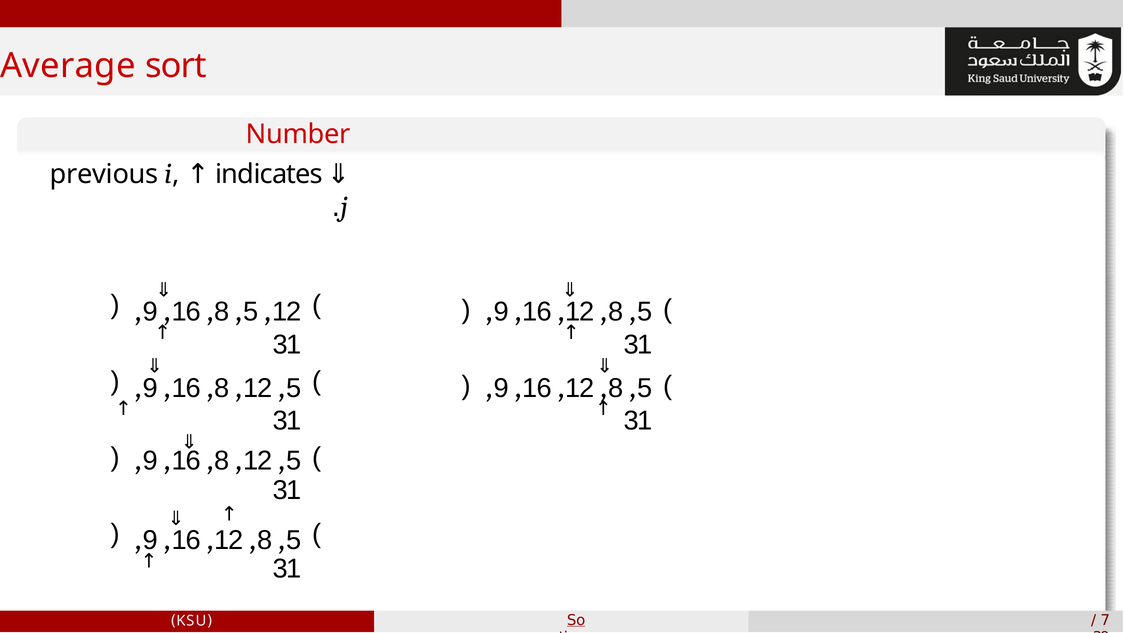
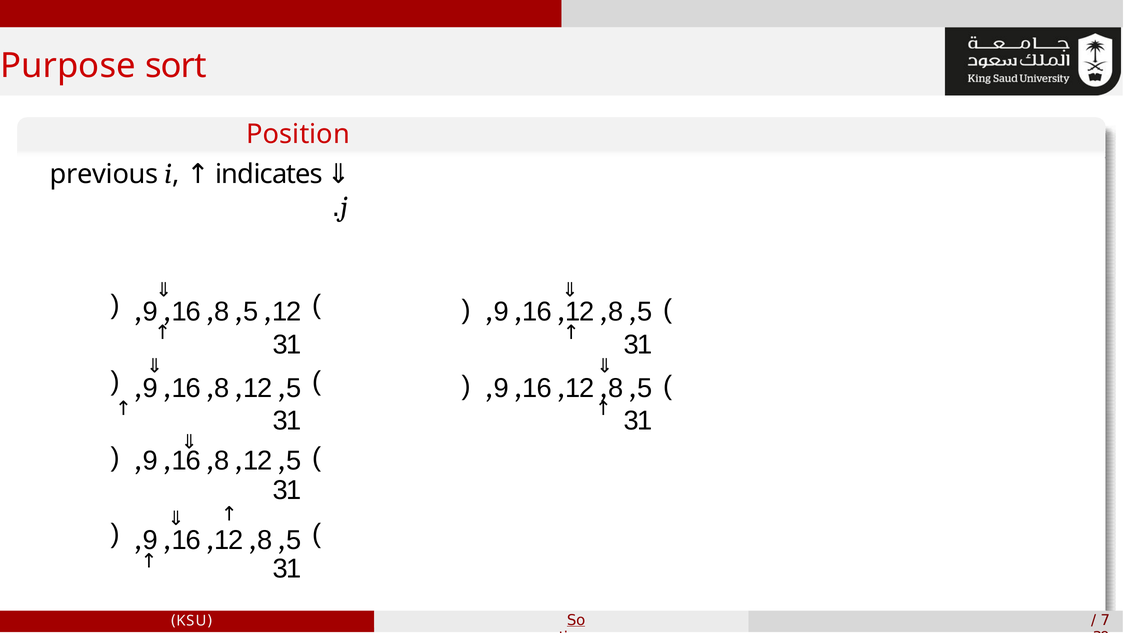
Average: Average -> Purpose
Number: Number -> Position
